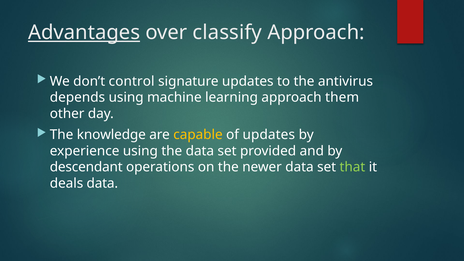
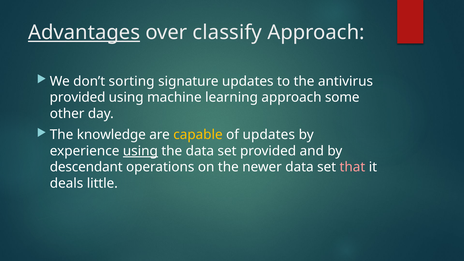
control: control -> sorting
depends at (77, 98): depends -> provided
them: them -> some
using at (140, 151) underline: none -> present
that colour: light green -> pink
deals data: data -> little
